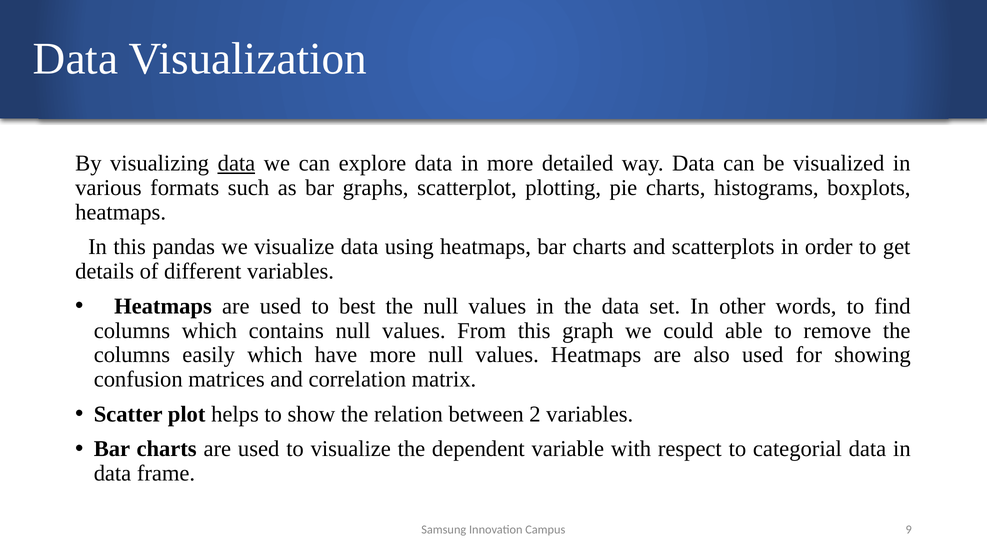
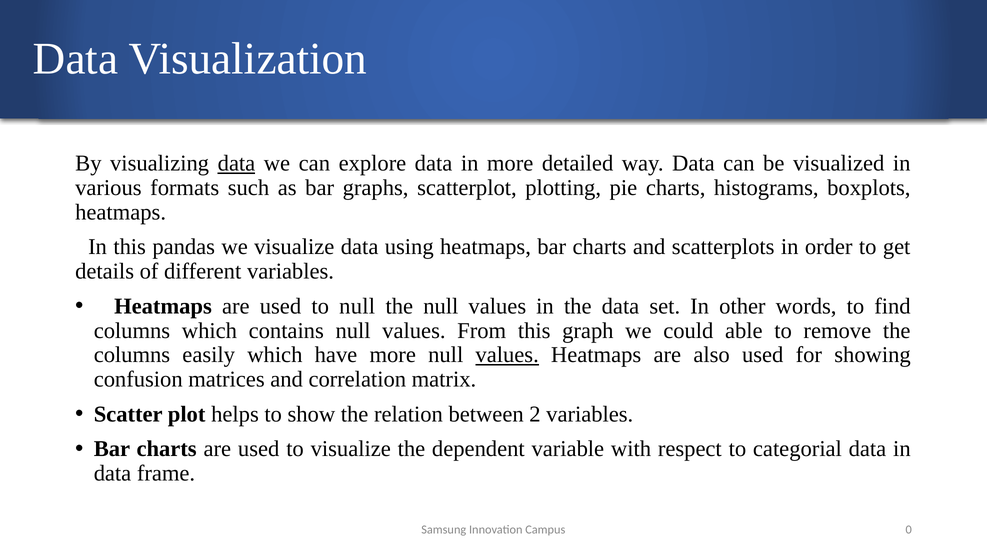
to best: best -> null
values at (507, 355) underline: none -> present
9: 9 -> 0
